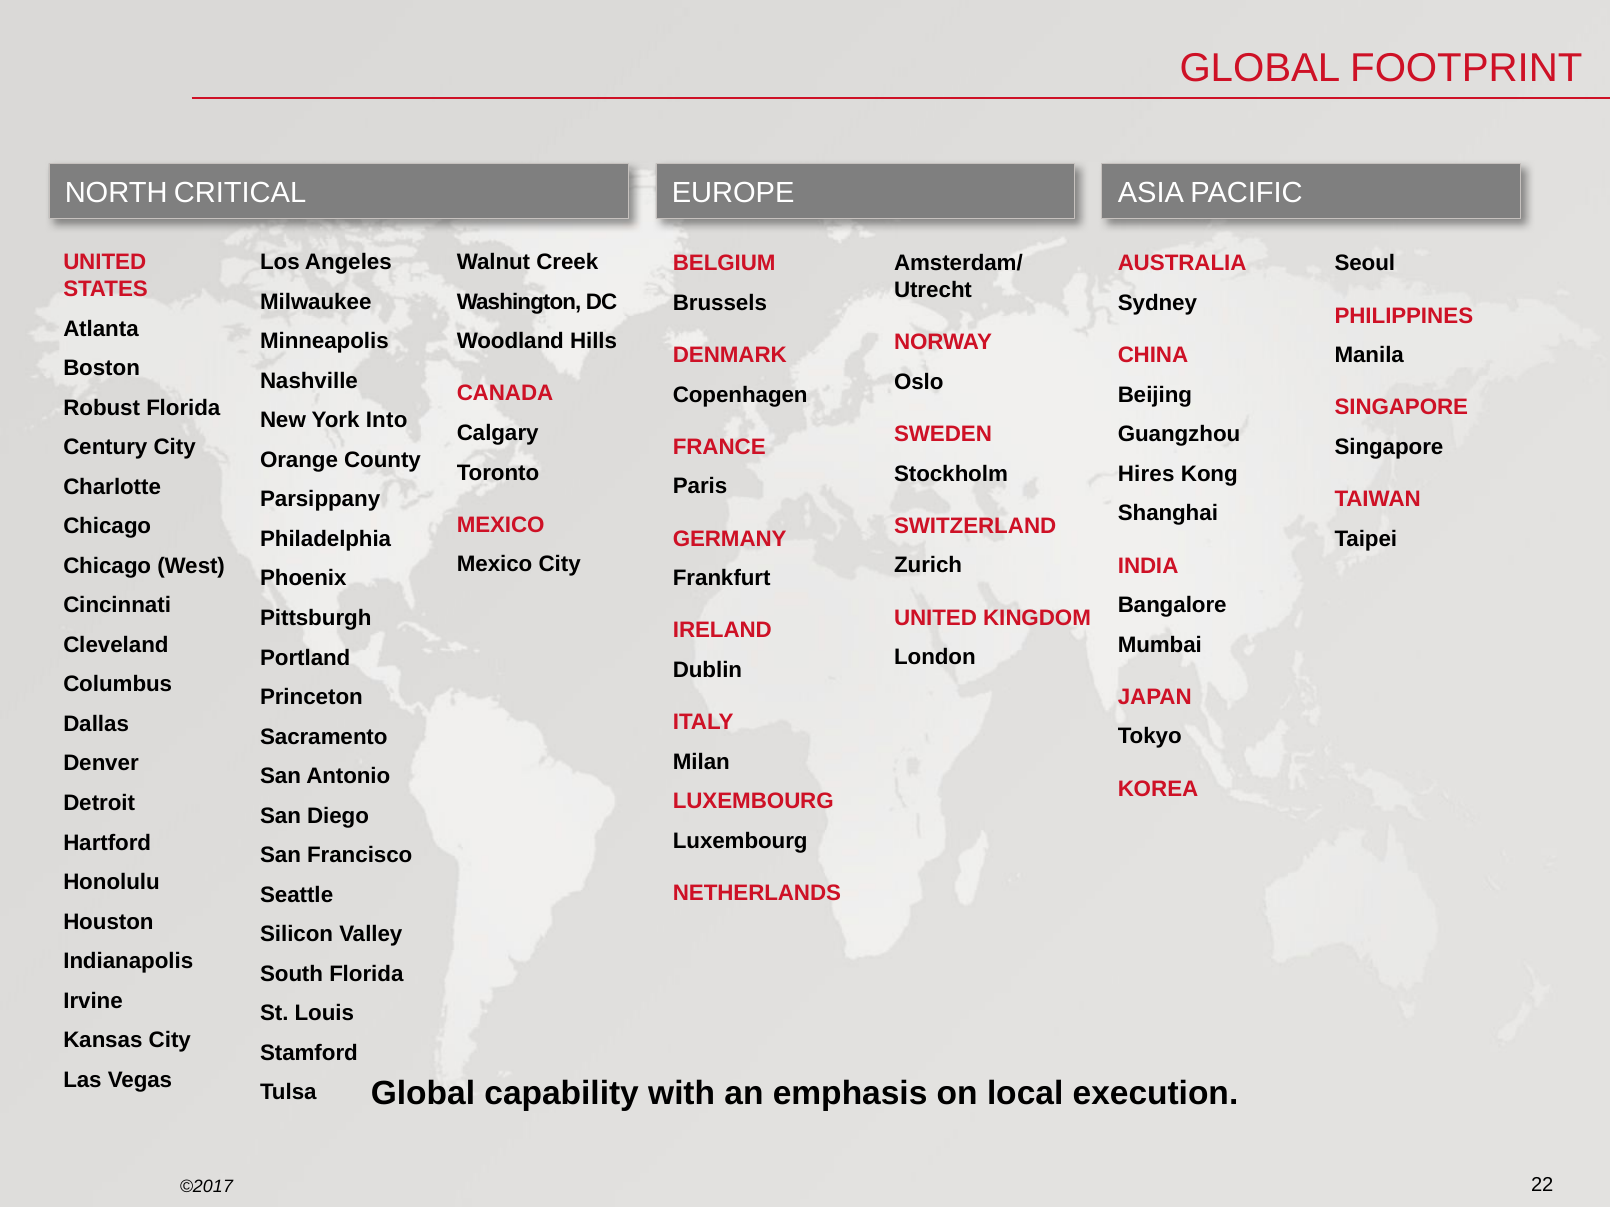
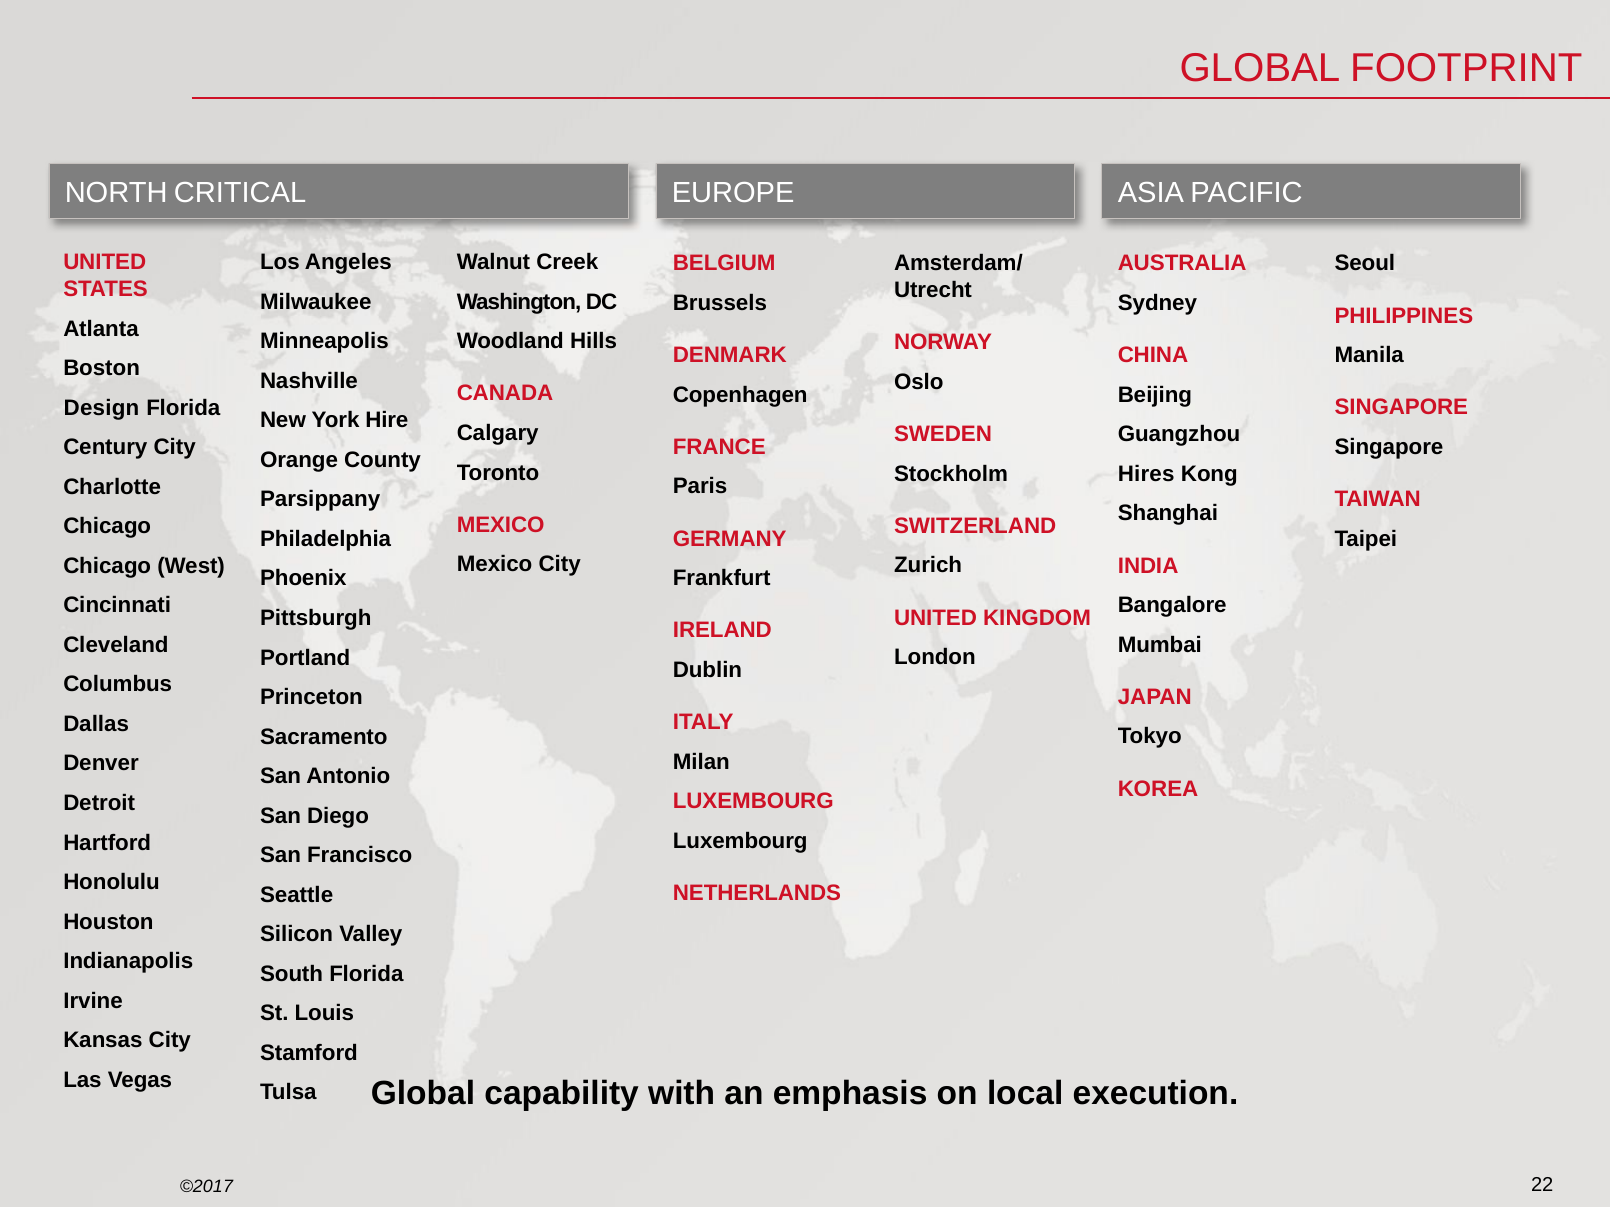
Robust: Robust -> Design
Into: Into -> Hire
